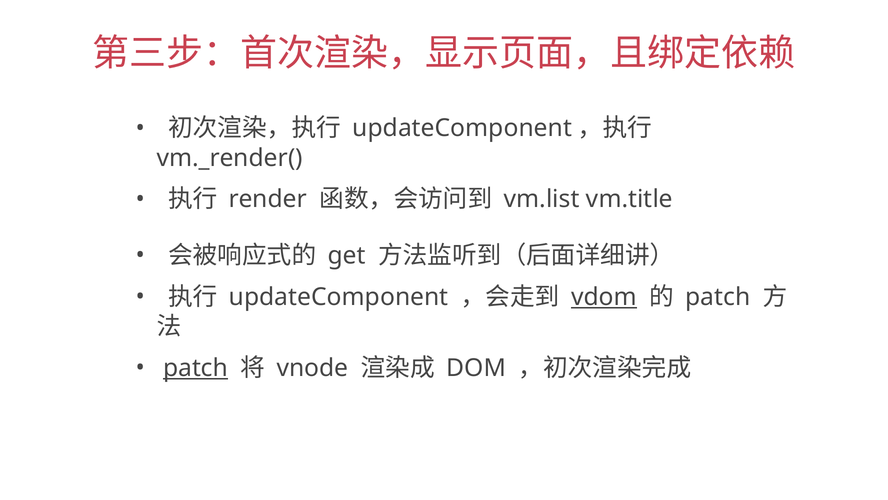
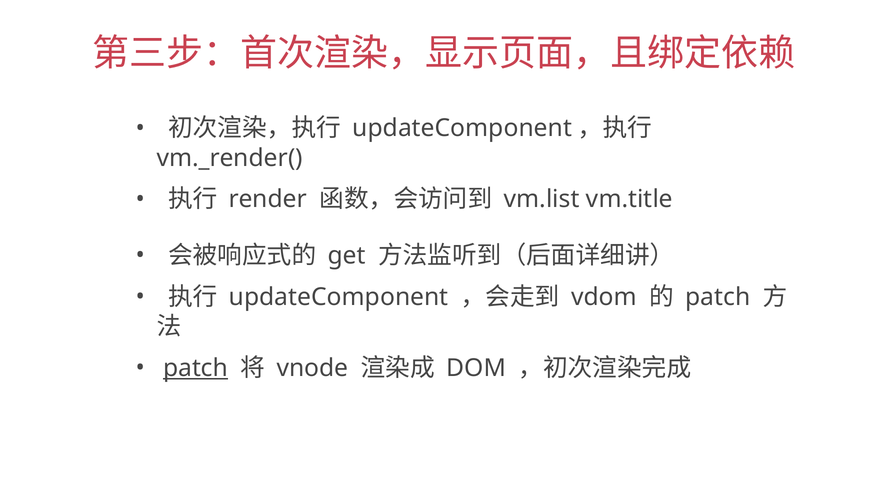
vdom underline: present -> none
